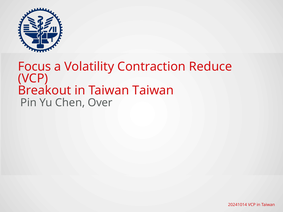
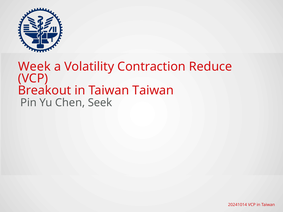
Focus: Focus -> Week
Over: Over -> Seek
